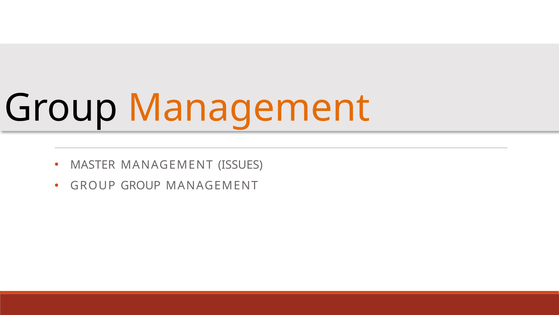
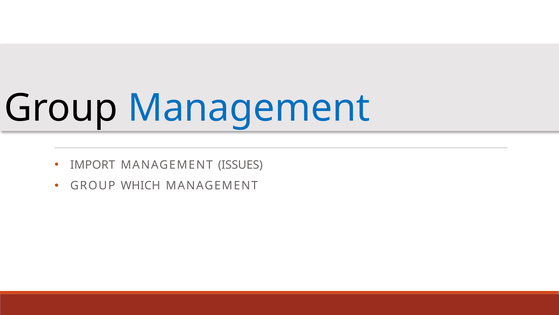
Management at (249, 108) colour: orange -> blue
MASTER: MASTER -> IMPORT
GROUP GROUP: GROUP -> WHICH
